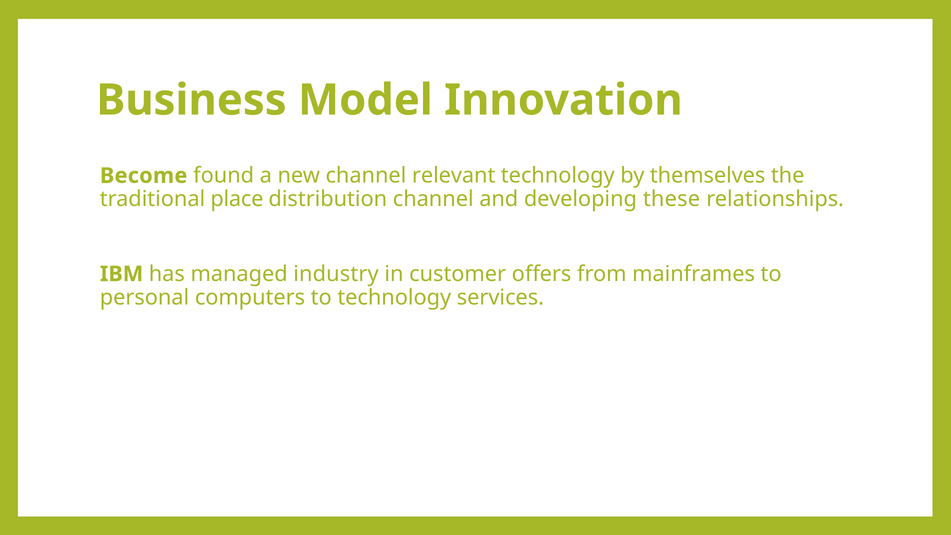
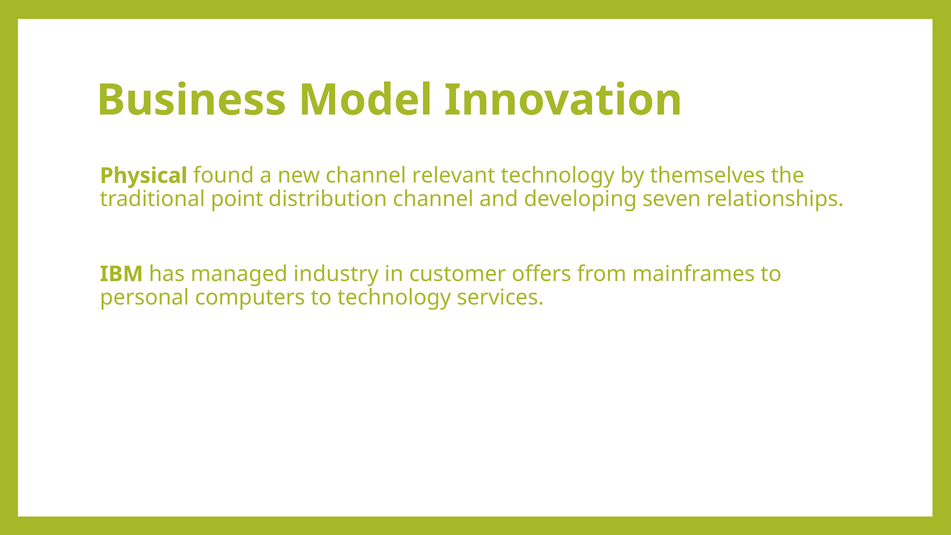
Become: Become -> Physical
place: place -> point
these: these -> seven
